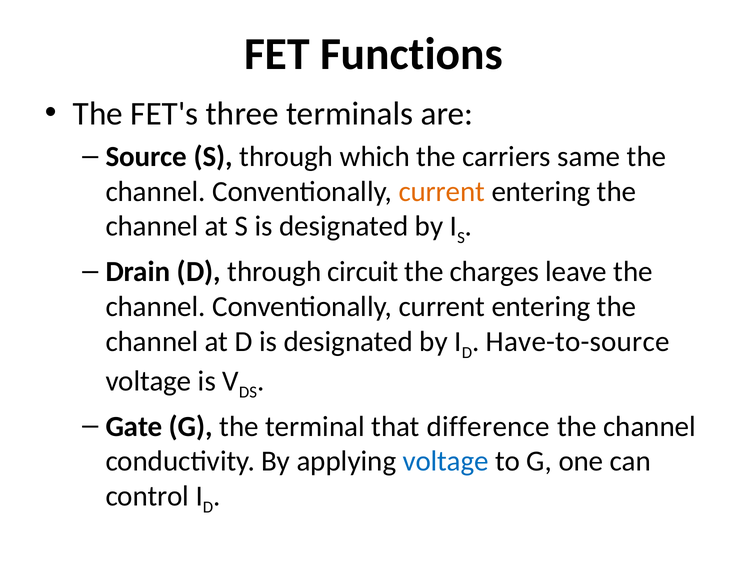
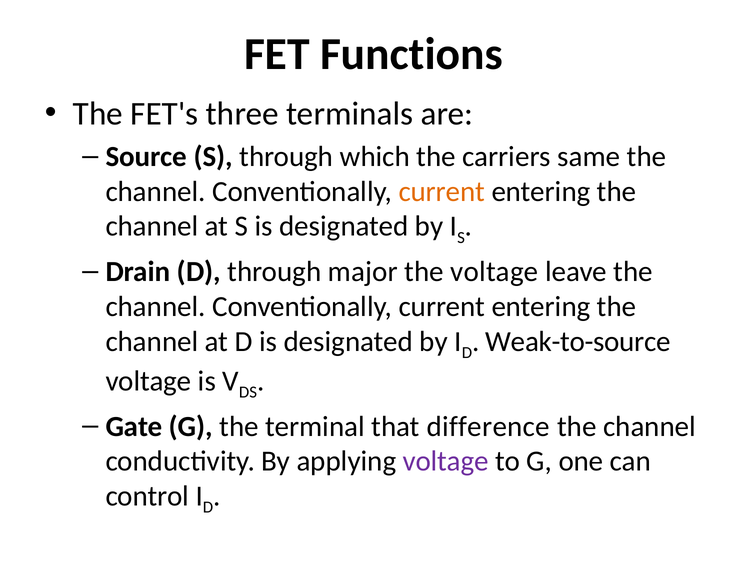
circuit: circuit -> major
the charges: charges -> voltage
Have-to-source: Have-to-source -> Weak-to-source
voltage at (446, 461) colour: blue -> purple
